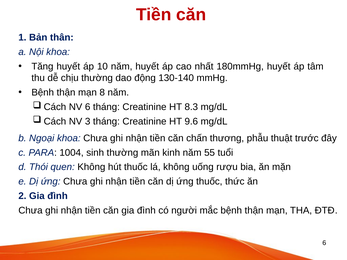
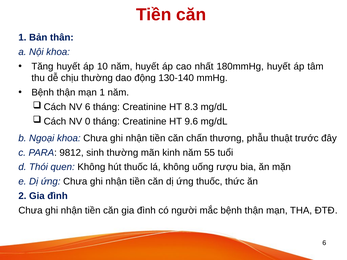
mạn 8: 8 -> 1
3: 3 -> 0
1004: 1004 -> 9812
